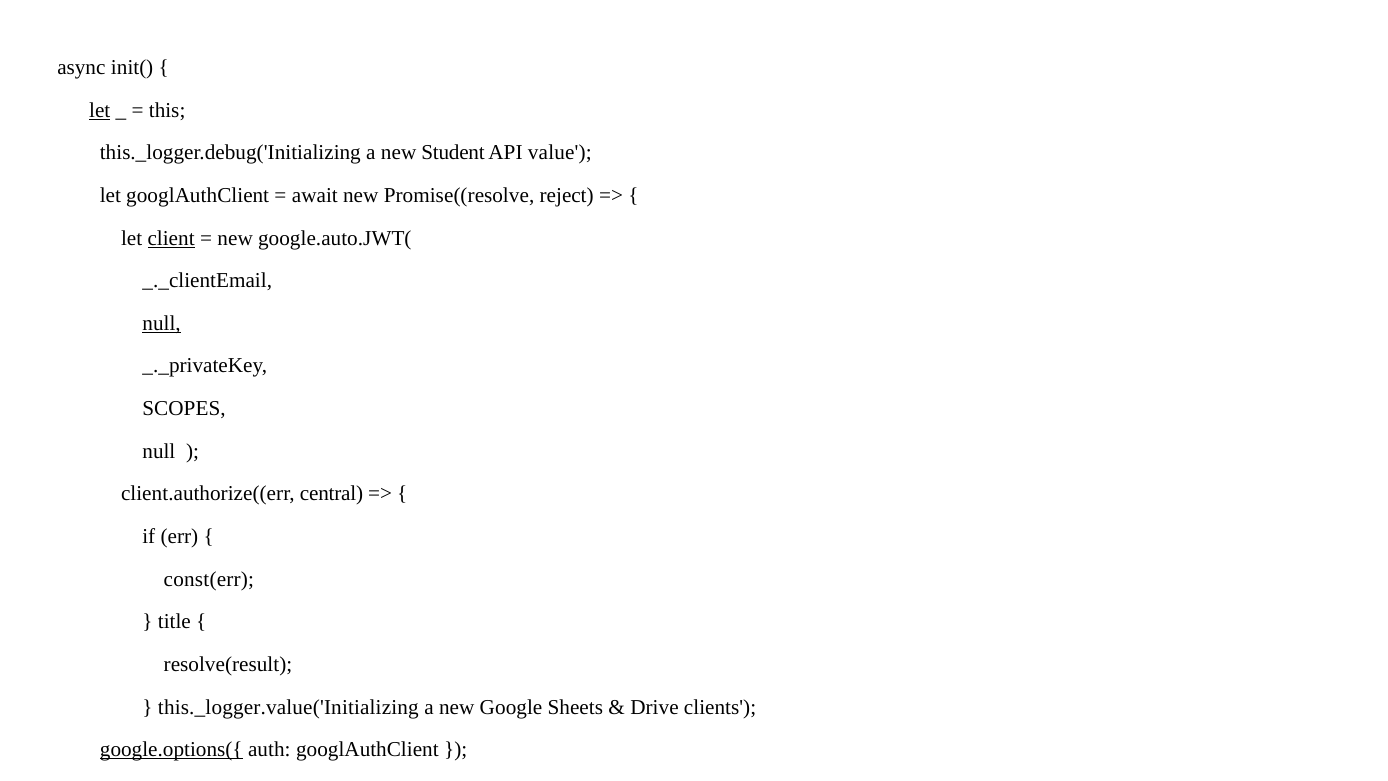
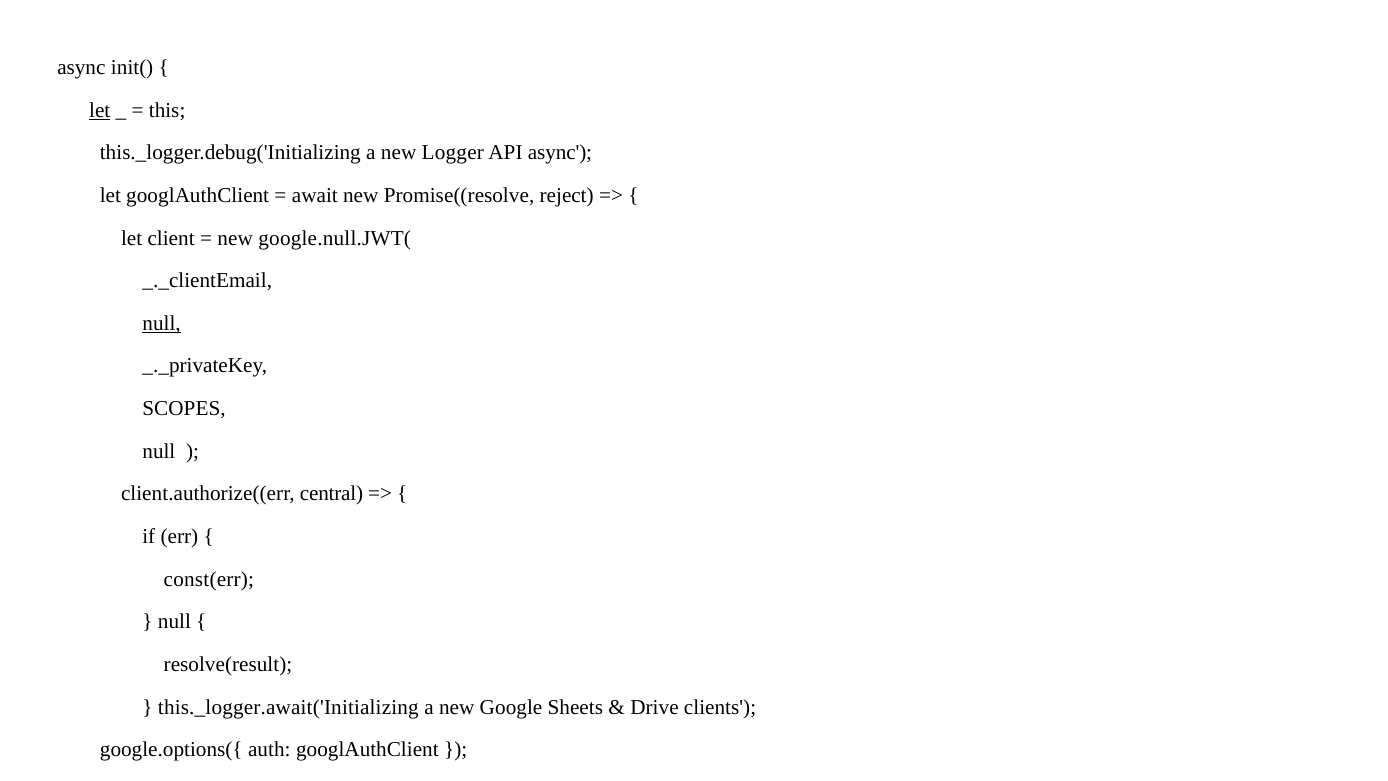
Student: Student -> Logger
API value: value -> async
client underline: present -> none
google.auto.JWT(: google.auto.JWT( -> google.null.JWT(
title at (174, 622): title -> null
this._logger.value('Initializing: this._logger.value('Initializing -> this._logger.await('Initializing
google.options({ underline: present -> none
